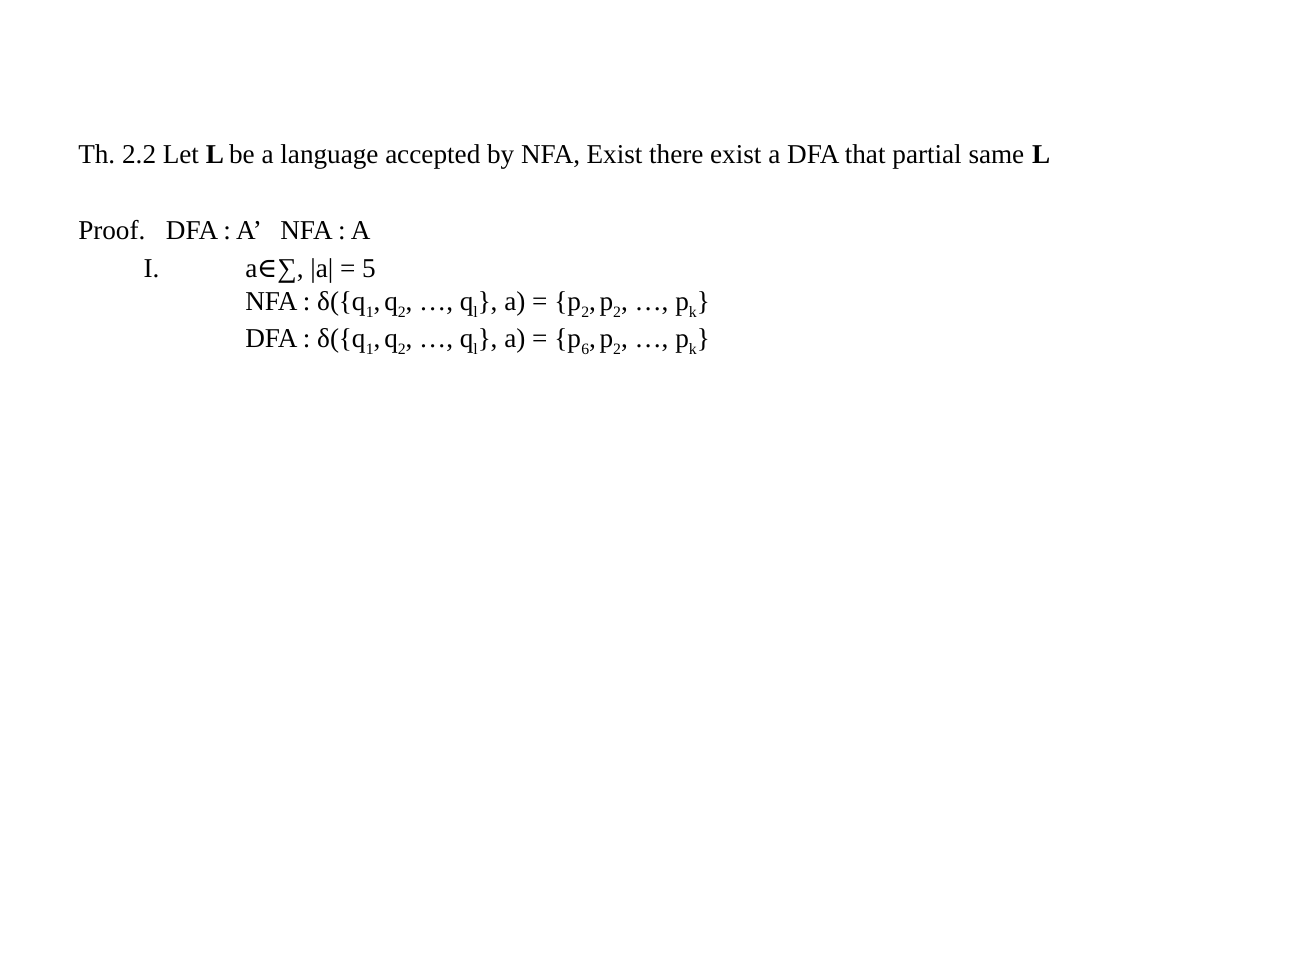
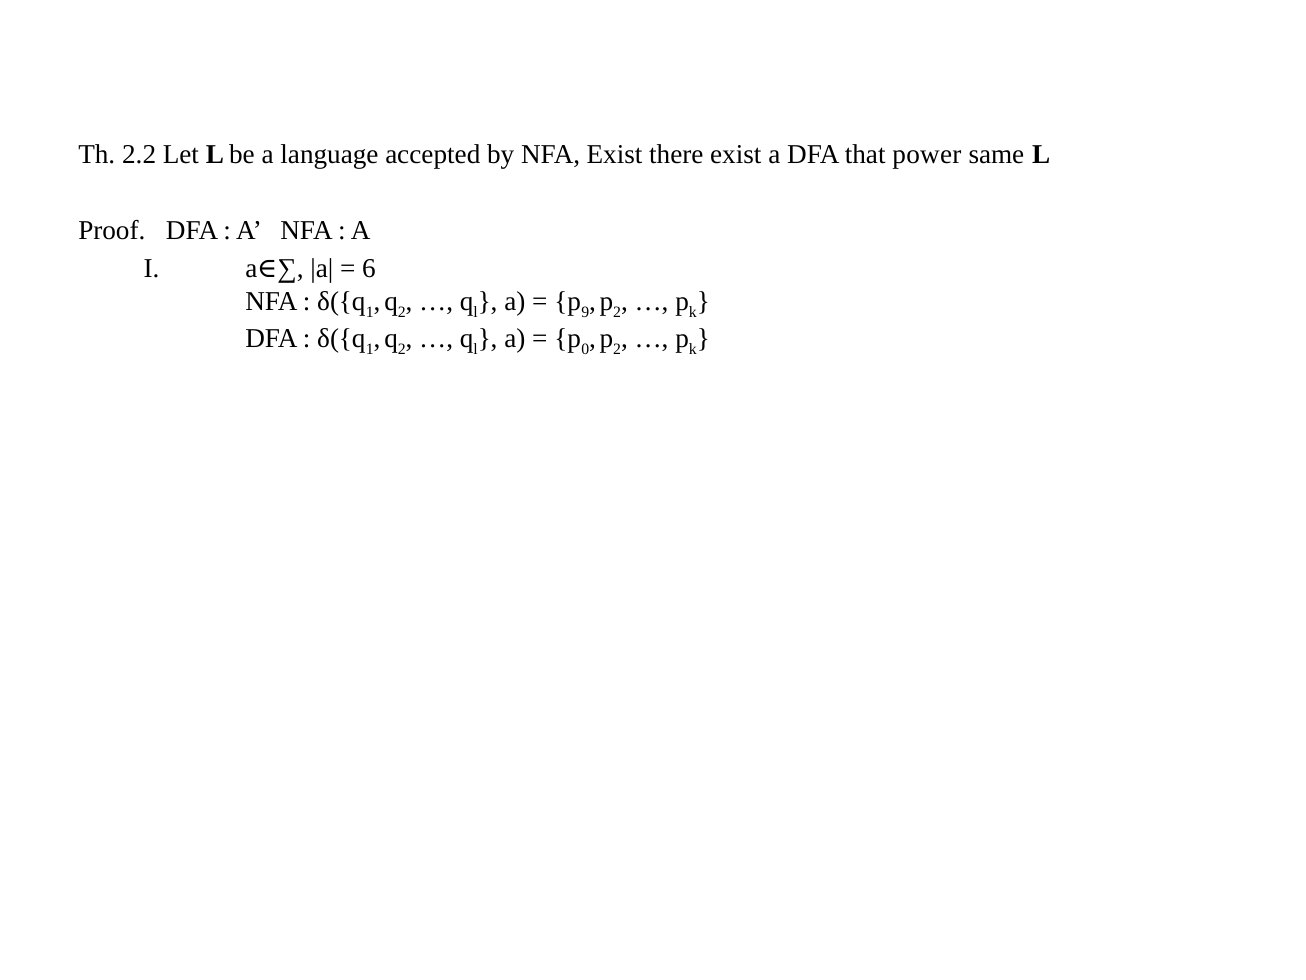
partial: partial -> power
5: 5 -> 6
2 at (585, 312): 2 -> 9
6: 6 -> 0
